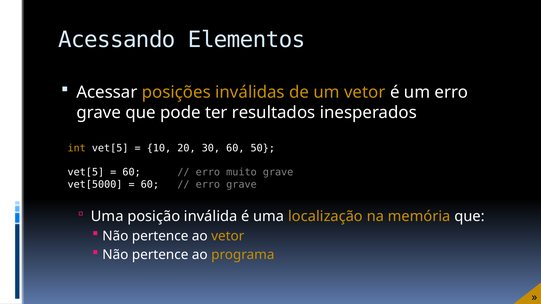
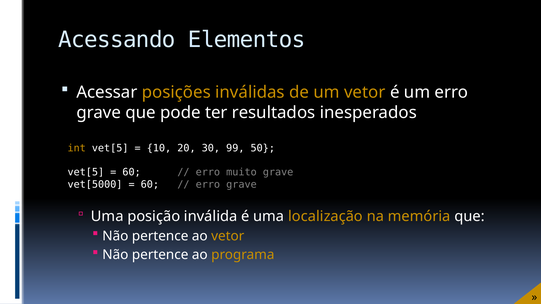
30 60: 60 -> 99
